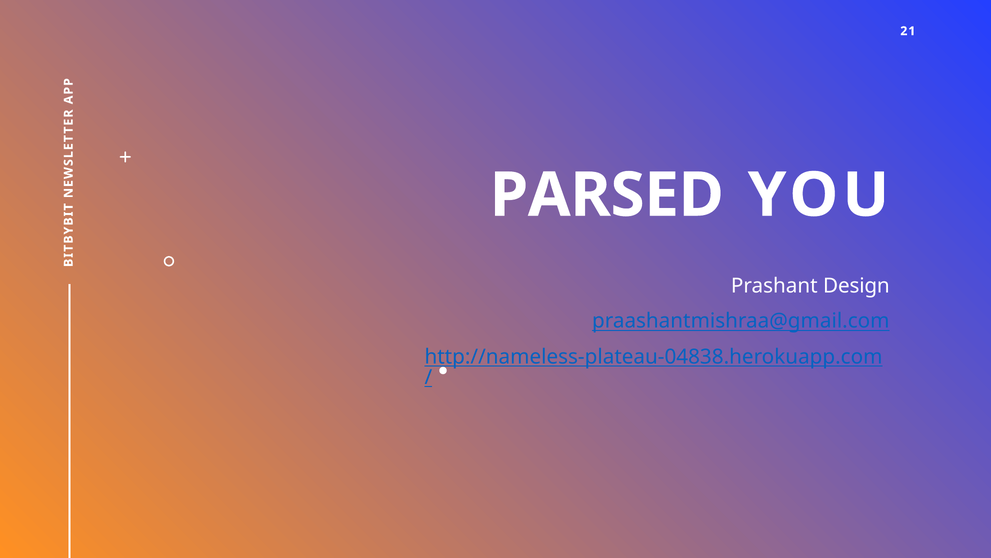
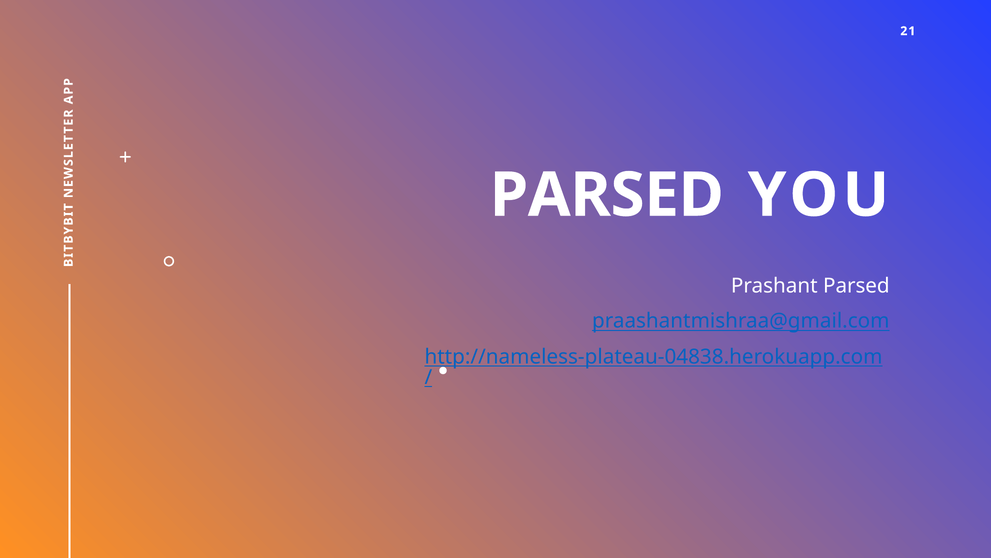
Prashant Design: Design -> Parsed
